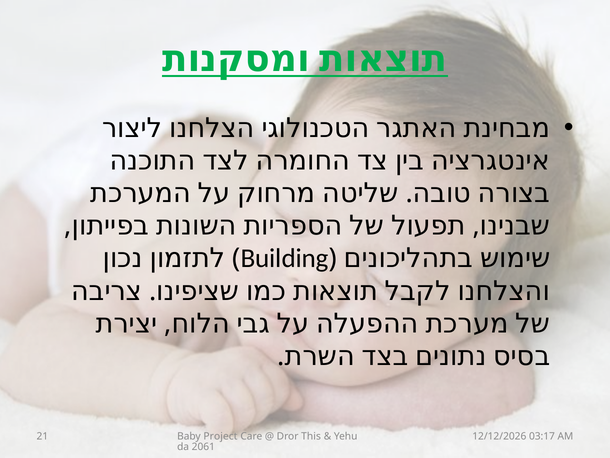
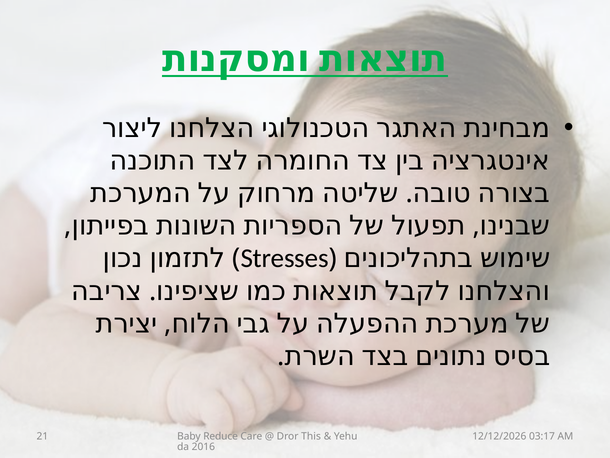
Building: Building -> Stresses
Project: Project -> Reduce
2061: 2061 -> 2016
